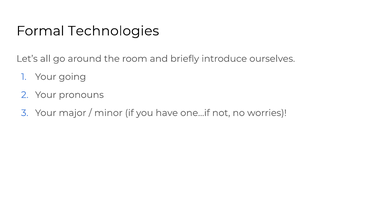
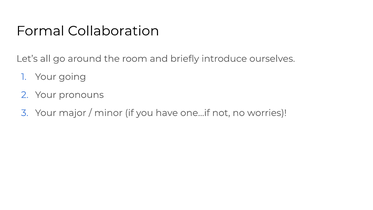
Technologies: Technologies -> Collaboration
